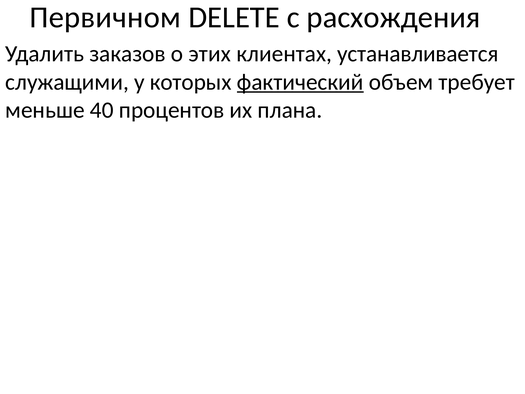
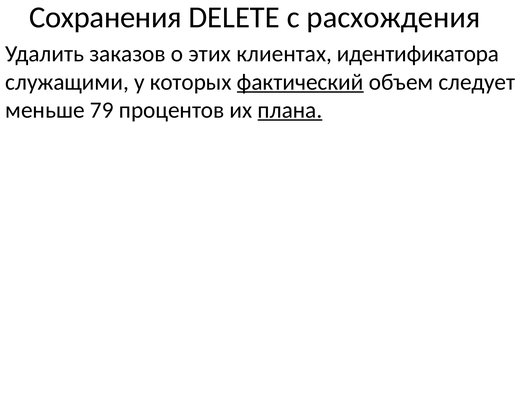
Первичном: Первичном -> Сохранения
устанавливается: устанавливается -> идентификатора
требует: требует -> следует
40: 40 -> 79
плана underline: none -> present
